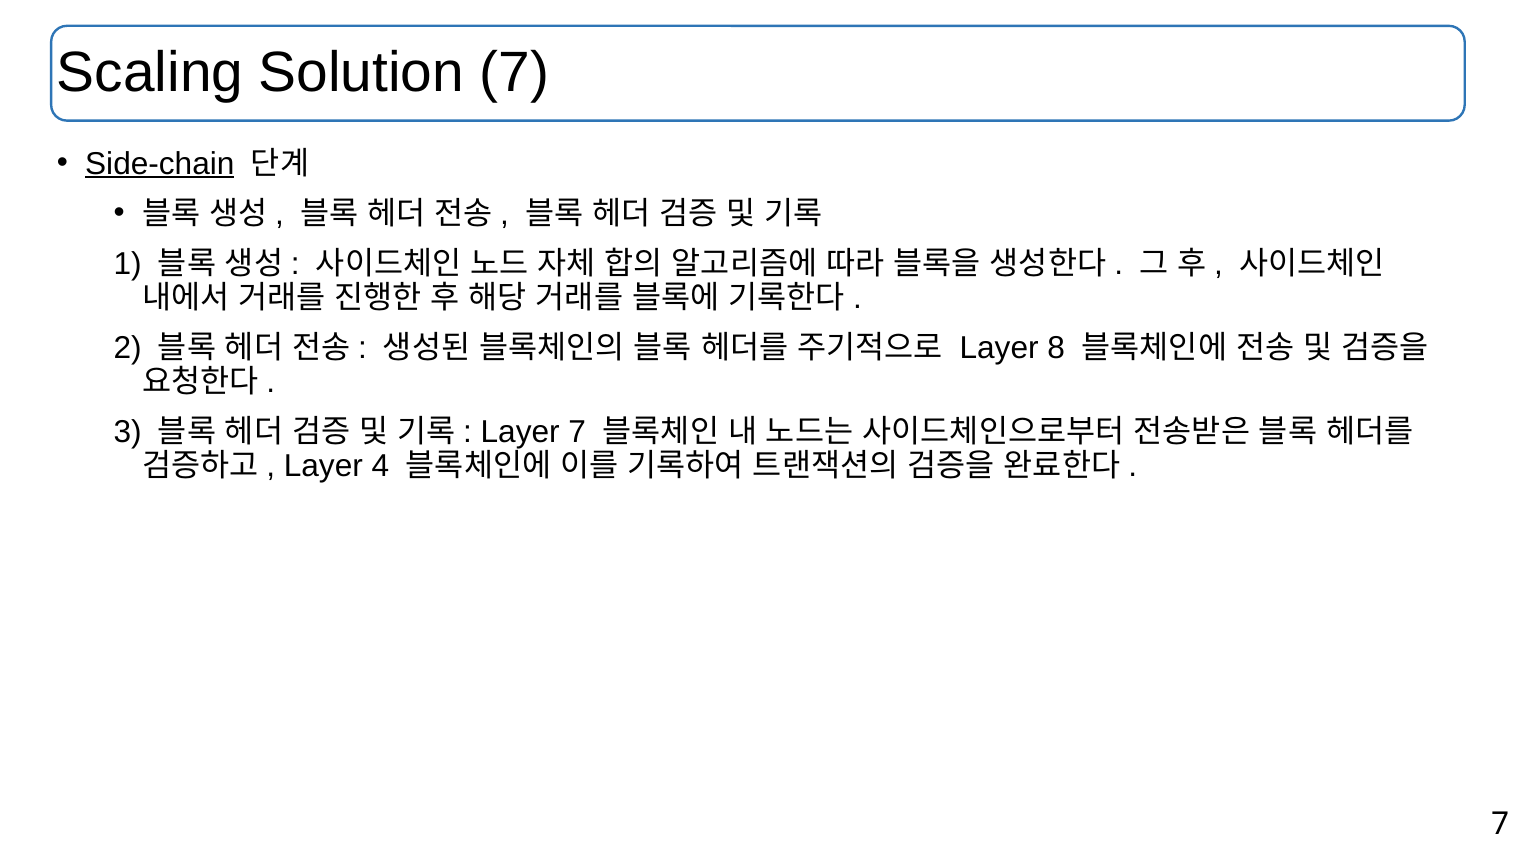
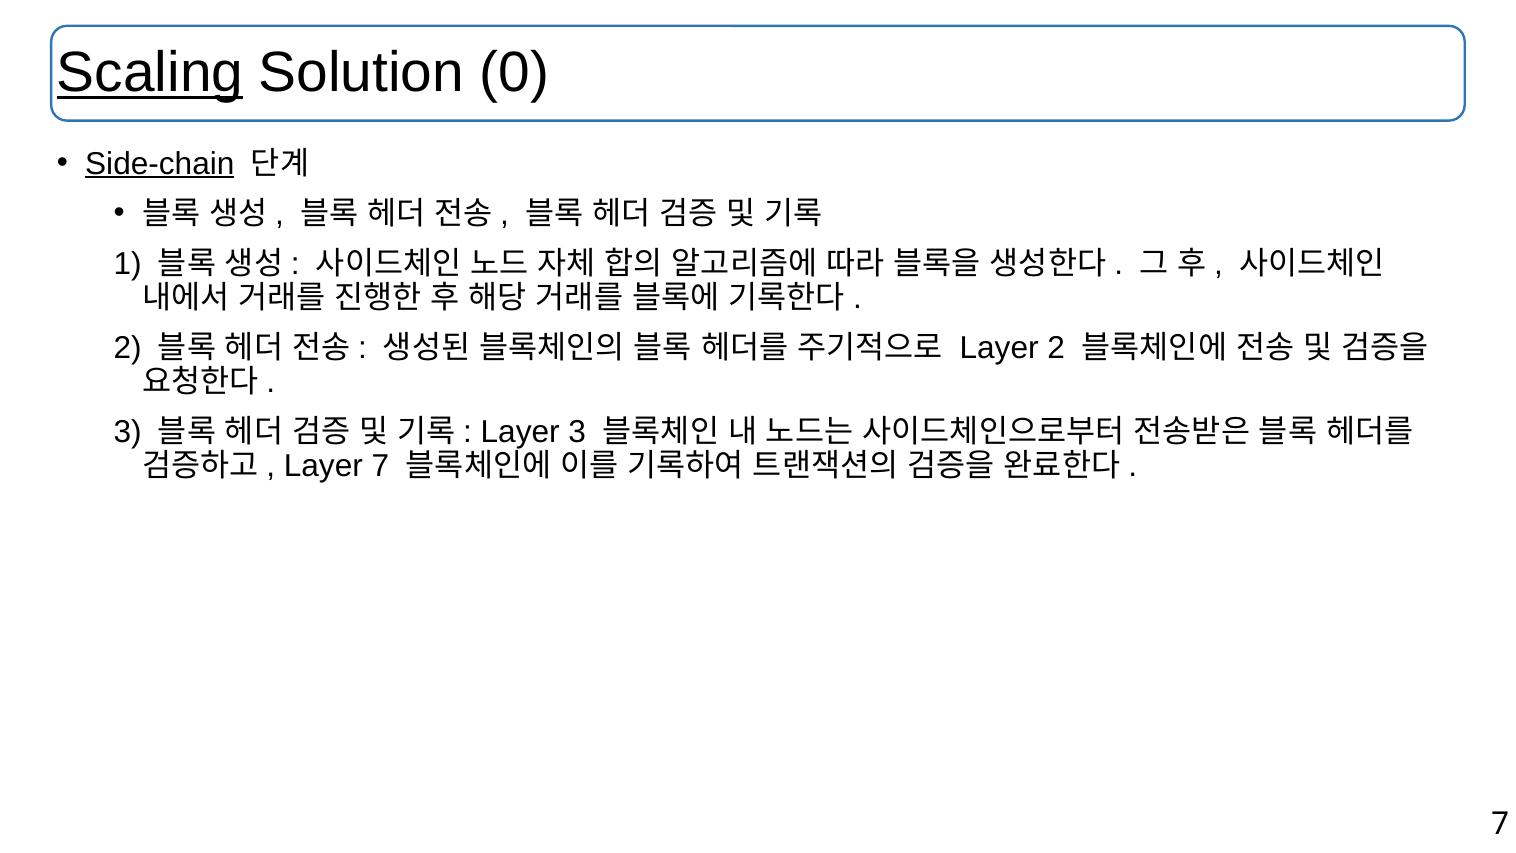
Scaling underline: none -> present
Solution 7: 7 -> 0
Layer 8: 8 -> 2
Layer 7: 7 -> 3
Layer 4: 4 -> 7
